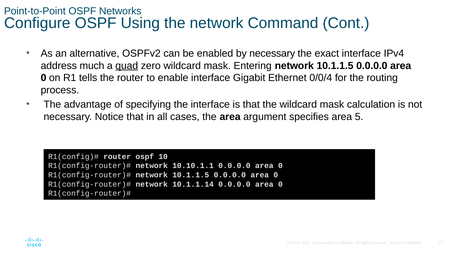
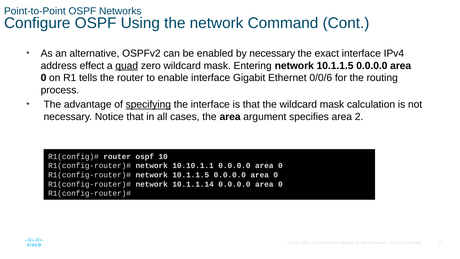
much: much -> effect
0/0/4: 0/0/4 -> 0/0/6
specifying underline: none -> present
5: 5 -> 2
